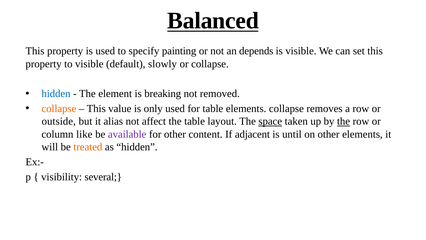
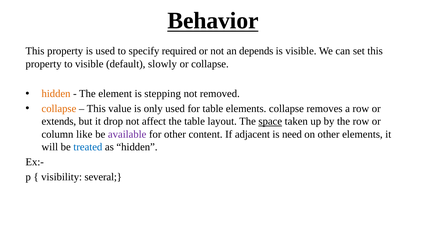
Balanced: Balanced -> Behavior
painting: painting -> required
hidden at (56, 94) colour: blue -> orange
breaking: breaking -> stepping
outside: outside -> extends
alias: alias -> drop
the at (344, 121) underline: present -> none
until: until -> need
treated colour: orange -> blue
